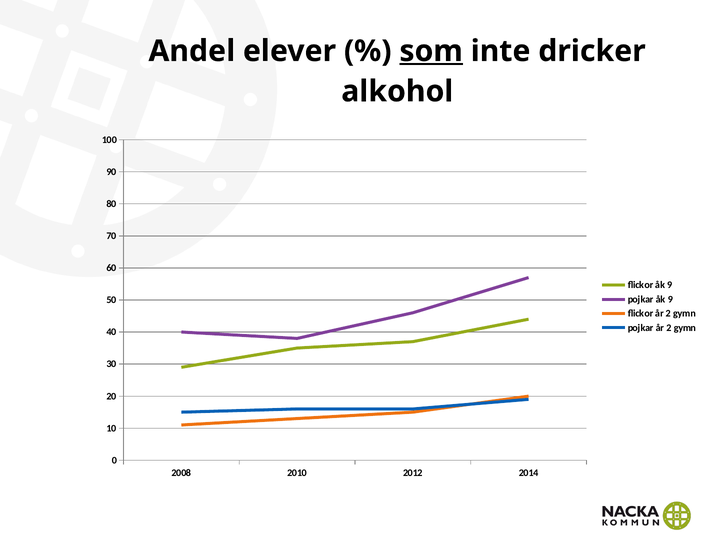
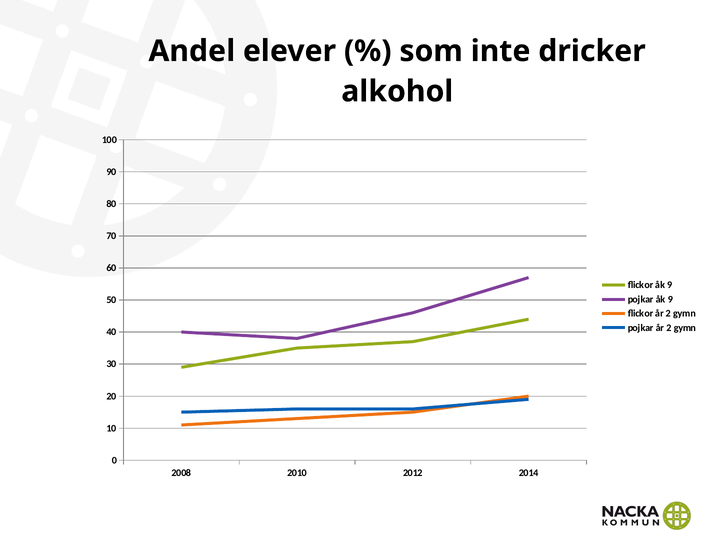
som underline: present -> none
